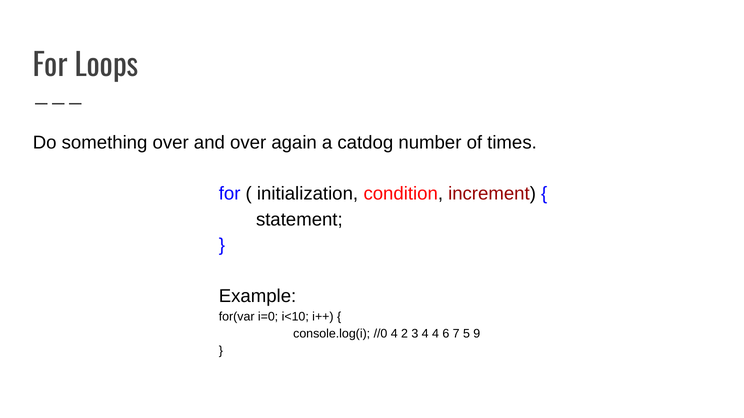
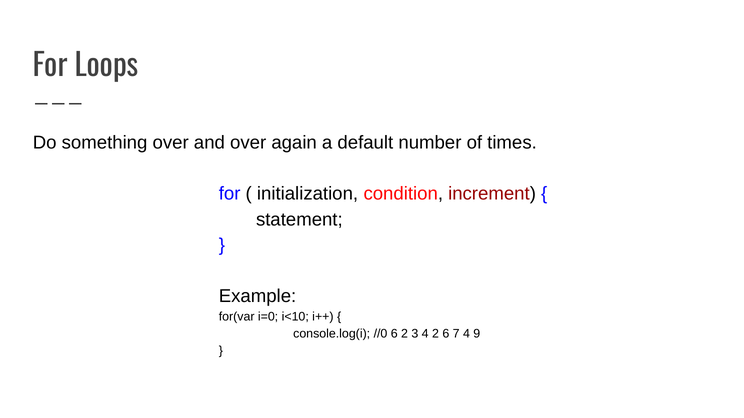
catdog: catdog -> default
//0 4: 4 -> 6
4 4: 4 -> 2
7 5: 5 -> 4
